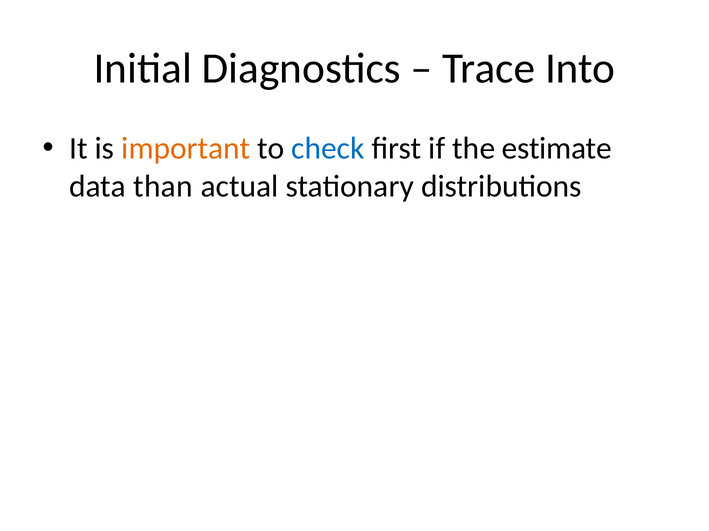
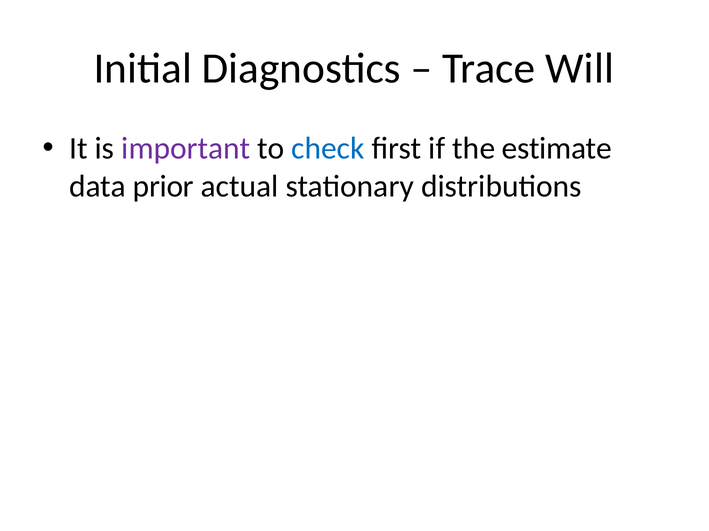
Into: Into -> Will
important colour: orange -> purple
than: than -> prior
